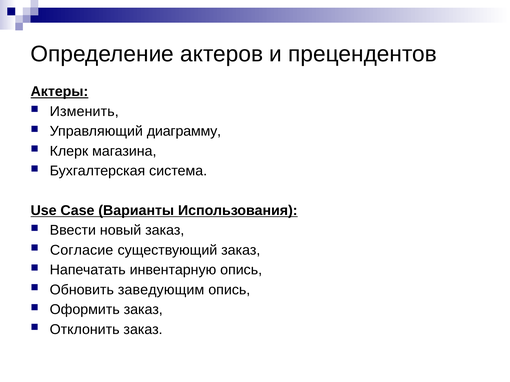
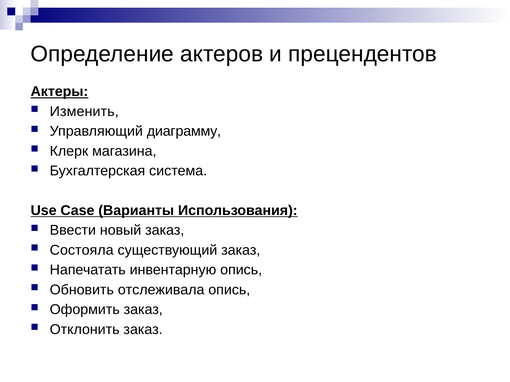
Согласие: Согласие -> Состояла
заведующим: заведующим -> отслеживала
